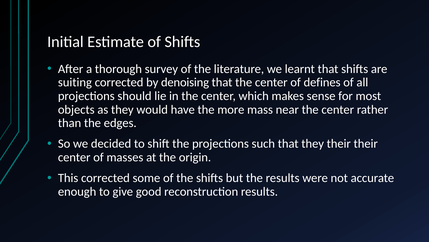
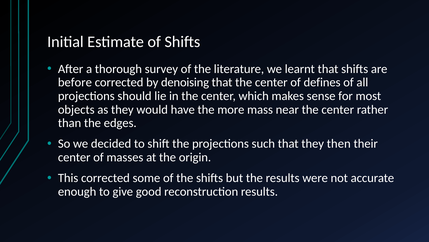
suiting: suiting -> before
they their: their -> then
